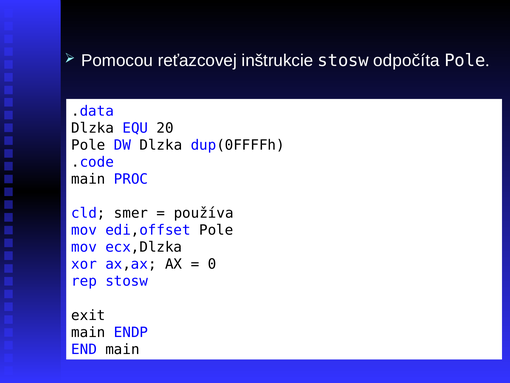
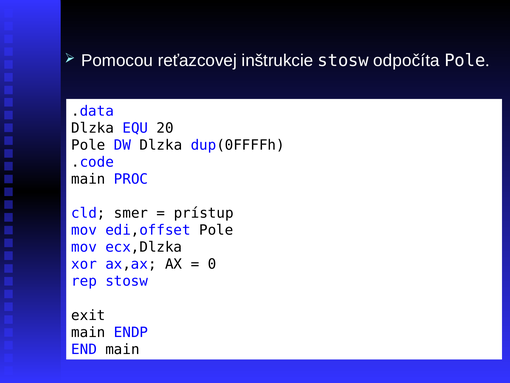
používa: používa -> prístup
